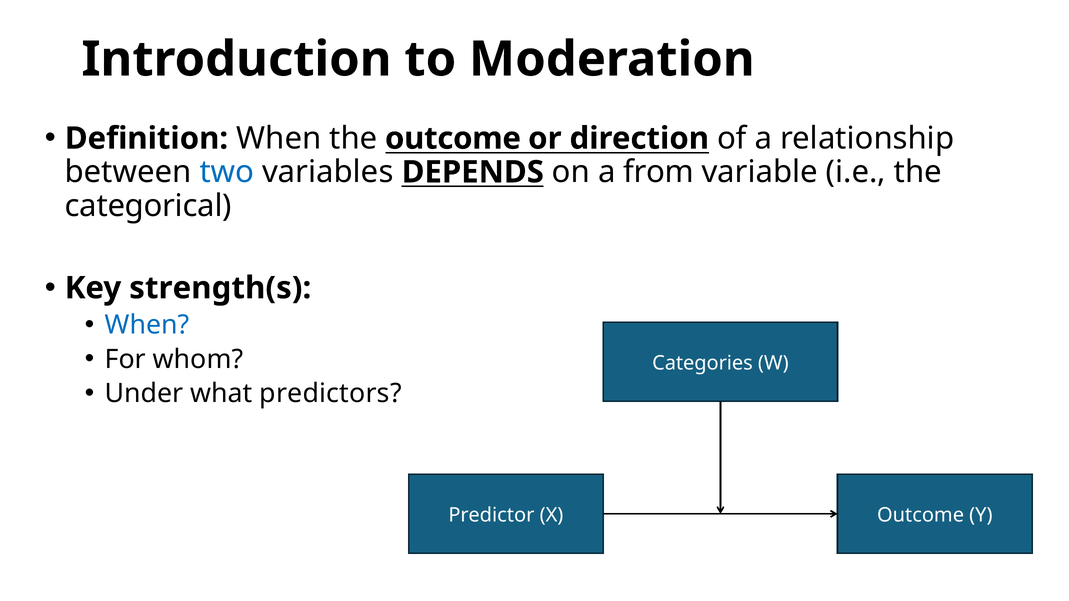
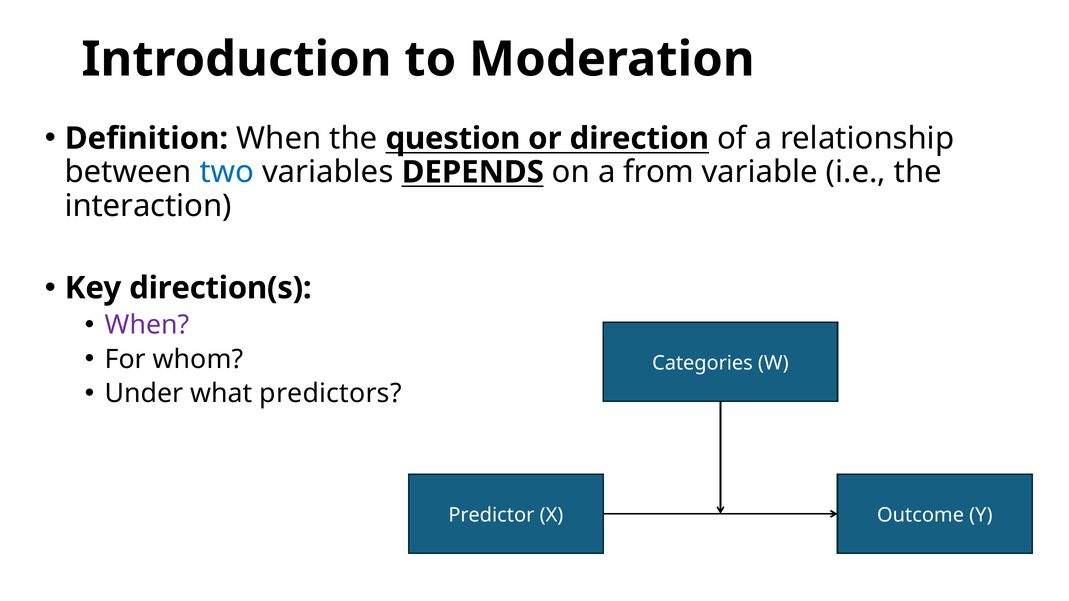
the outcome: outcome -> question
categorical: categorical -> interaction
strength(s: strength(s -> direction(s
When at (147, 325) colour: blue -> purple
